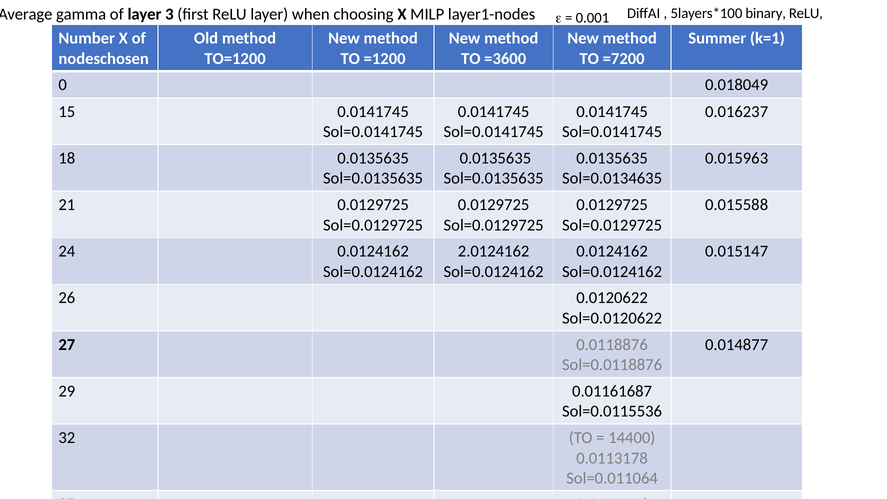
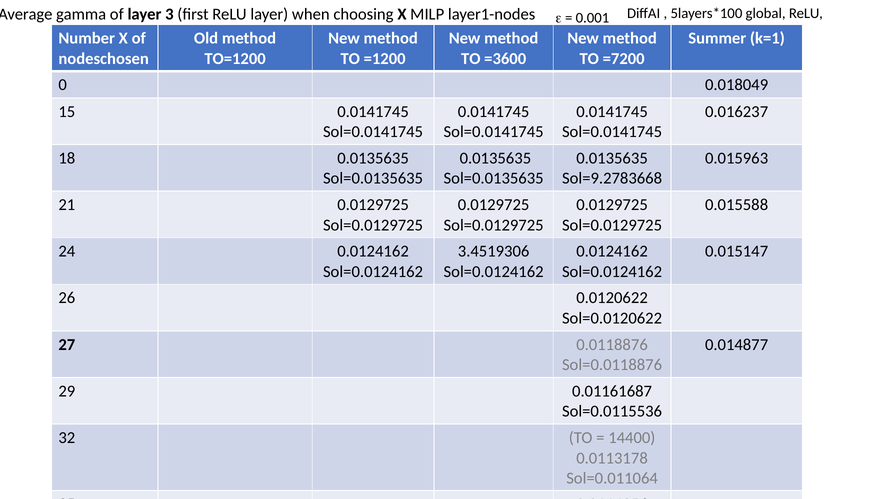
binary: binary -> global
Sol=0.0134635: Sol=0.0134635 -> Sol=9.2783668
2.0124162: 2.0124162 -> 3.4519306
